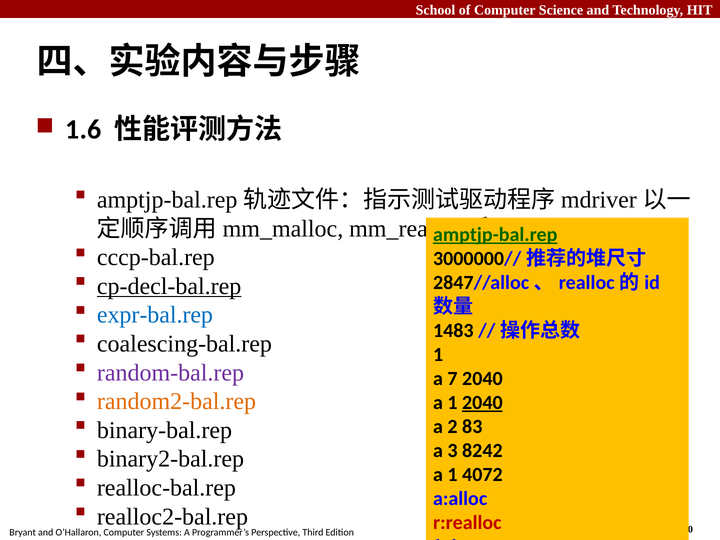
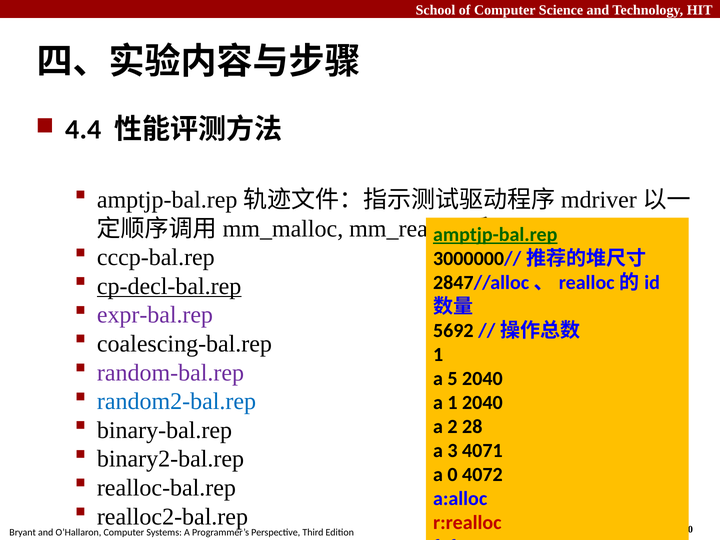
1.6: 1.6 -> 4.4
expr-bal.rep colour: blue -> purple
1483: 1483 -> 5692
7: 7 -> 5
random2-bal.rep colour: orange -> blue
2040 at (482, 403) underline: present -> none
83: 83 -> 28
8242: 8242 -> 4071
1 at (453, 475): 1 -> 0
